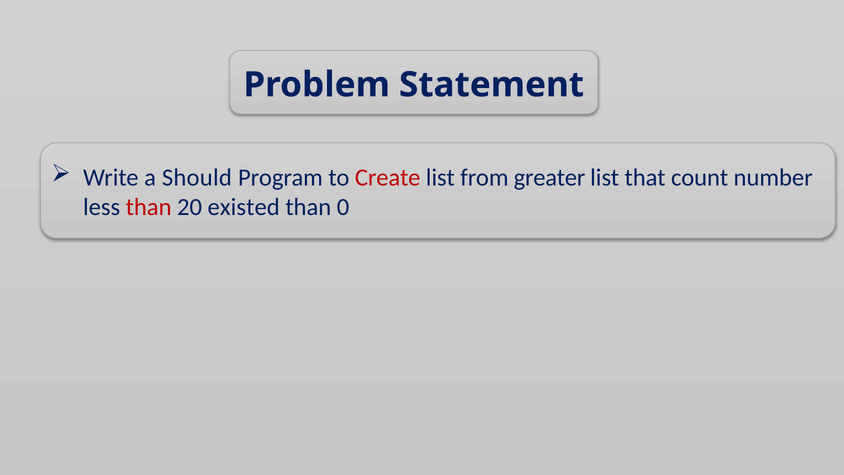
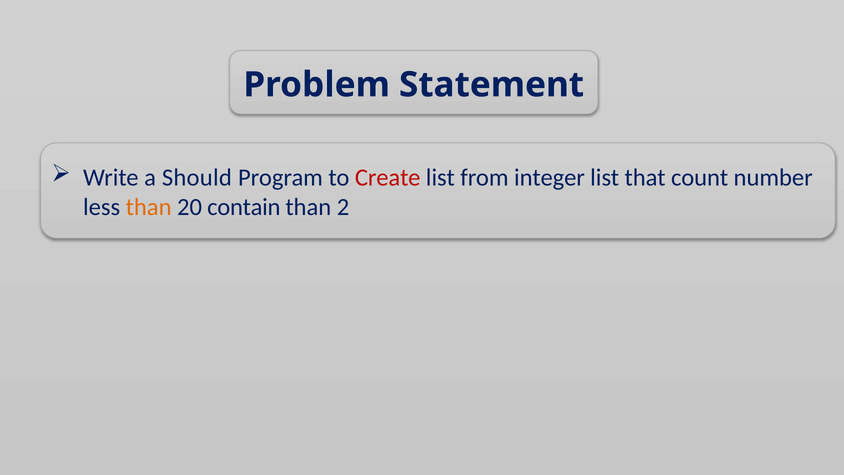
greater: greater -> integer
than at (149, 207) colour: red -> orange
existed: existed -> contain
0: 0 -> 2
